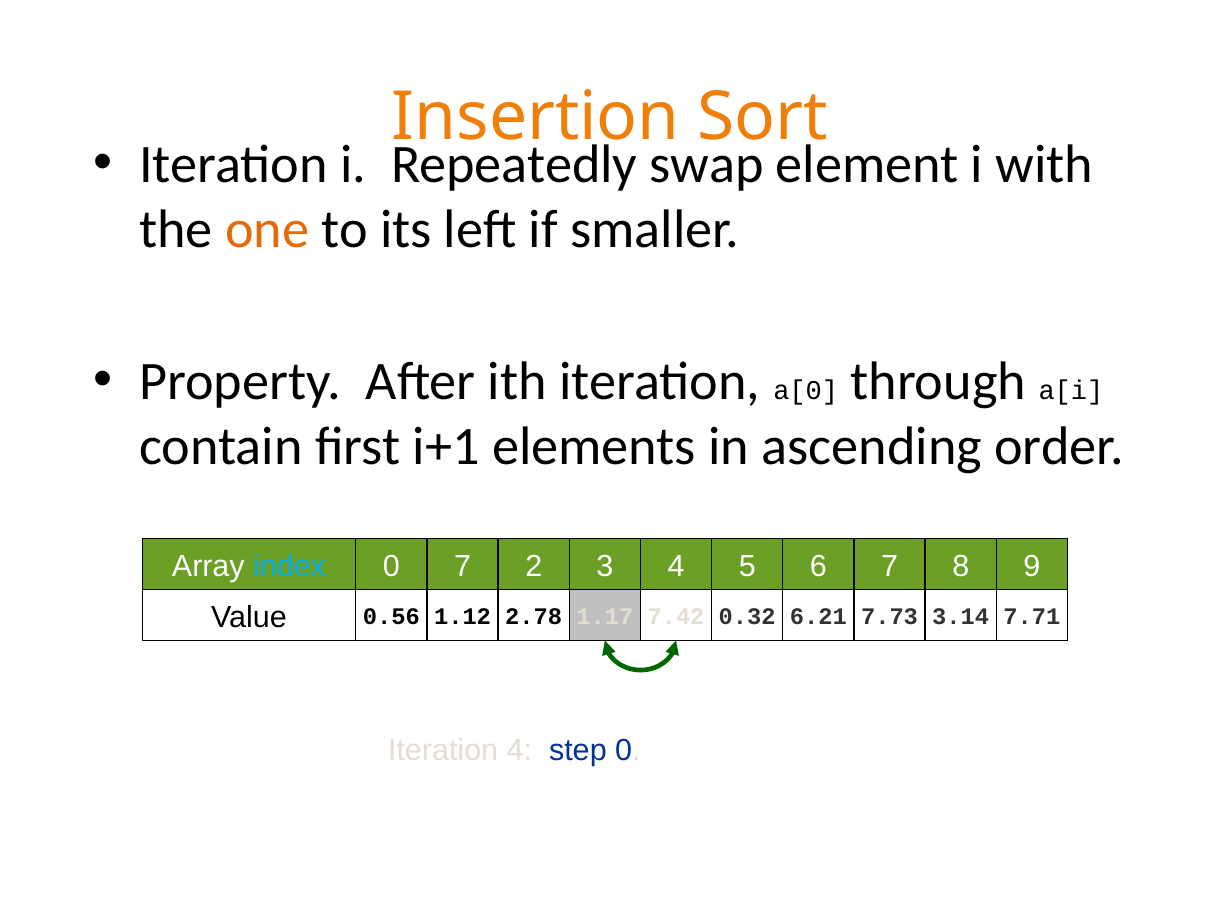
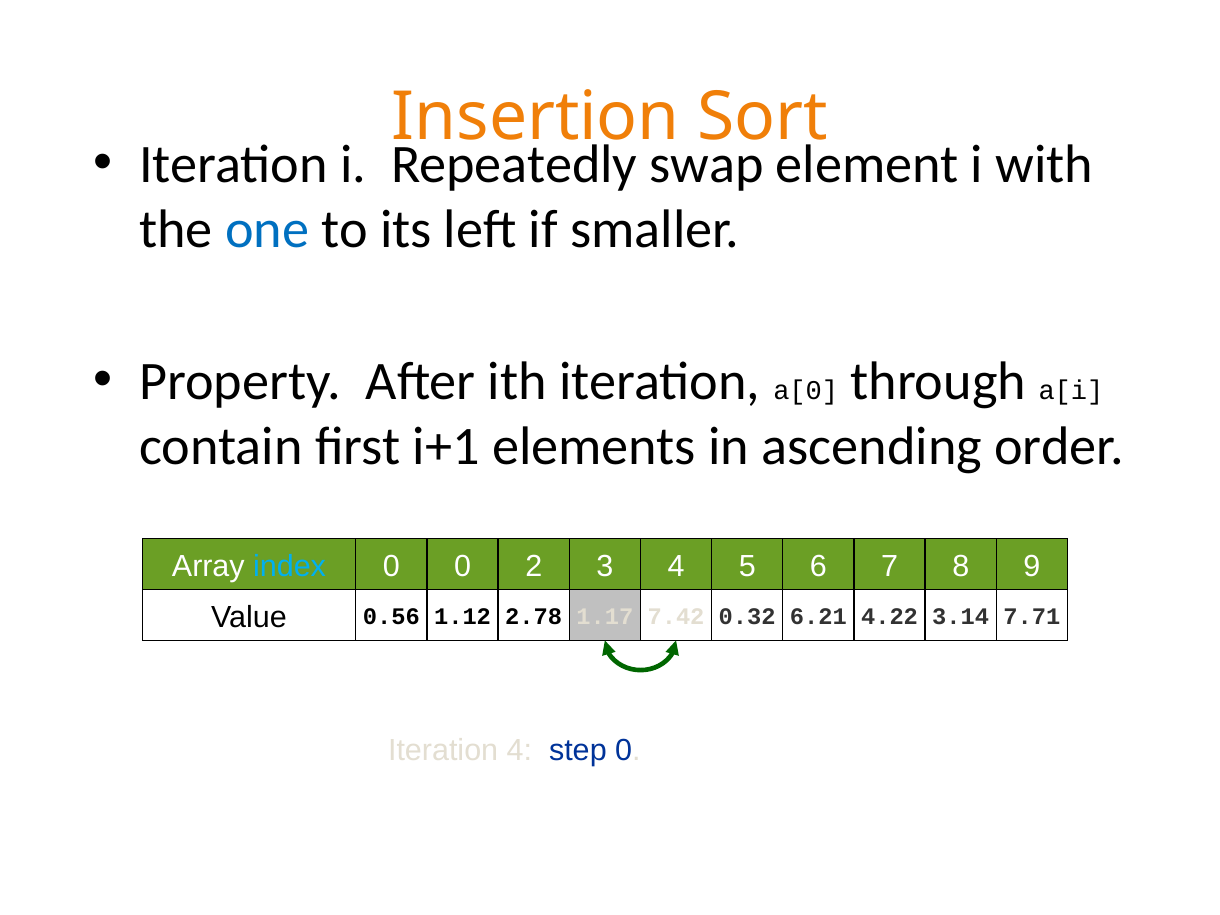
one colour: orange -> blue
0 7: 7 -> 0
7.73: 7.73 -> 4.22
